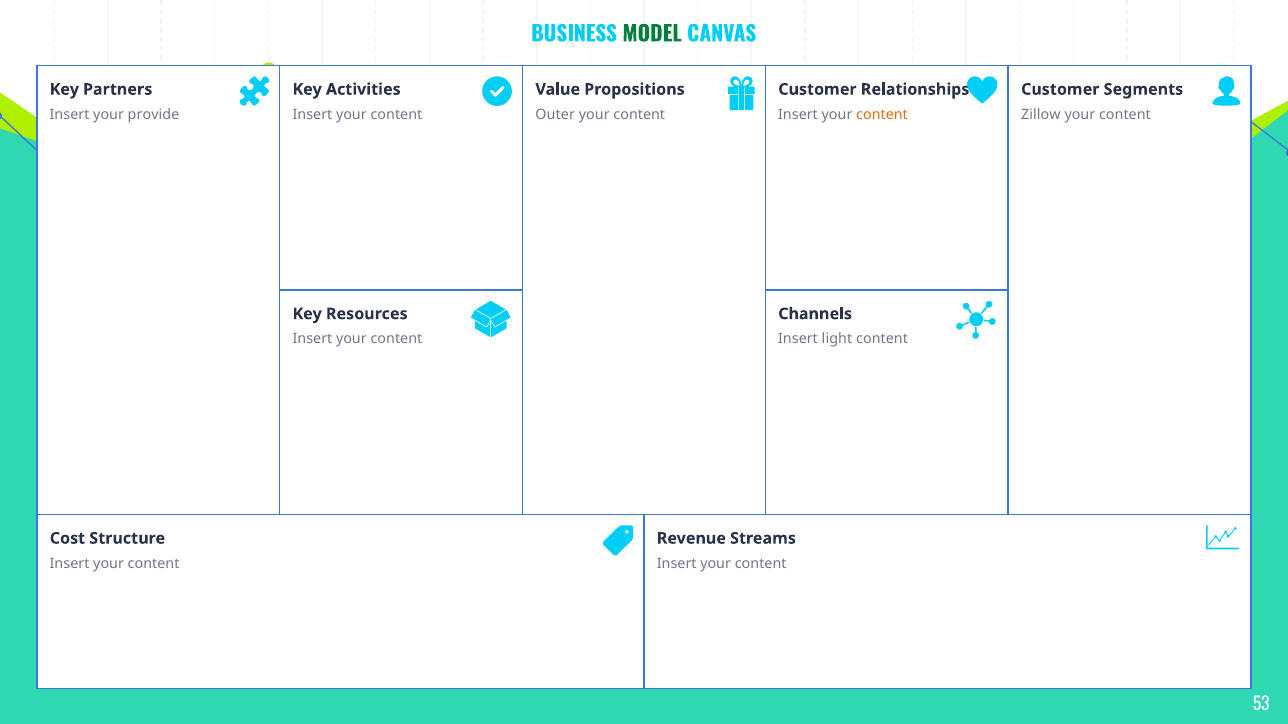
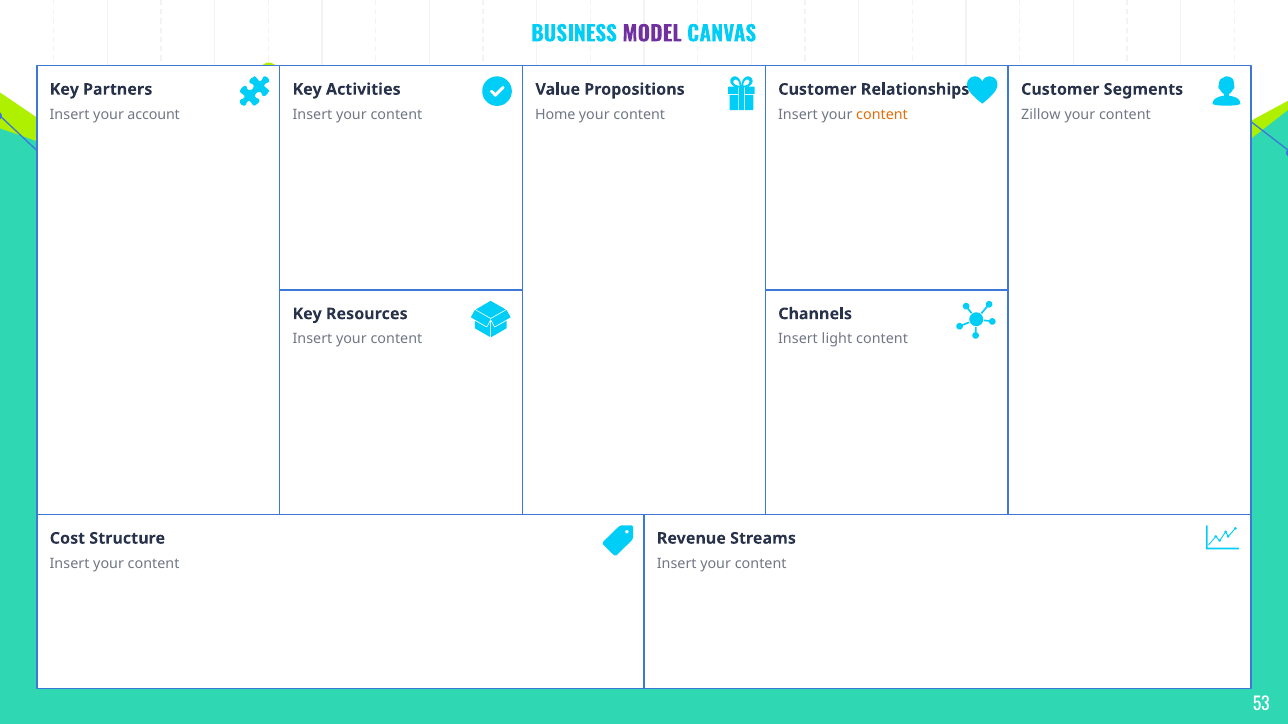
MODEL colour: green -> purple
provide: provide -> account
Outer: Outer -> Home
